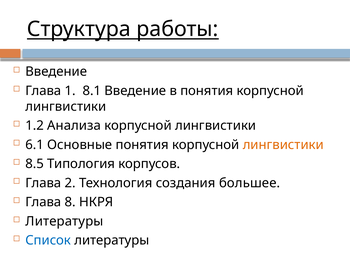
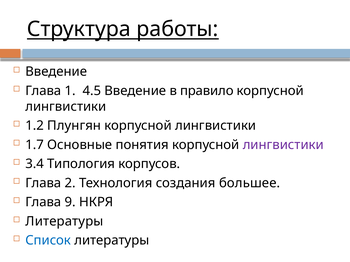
8.1: 8.1 -> 4.5
в понятия: понятия -> правило
Анализа: Анализа -> Плунгян
6.1: 6.1 -> 1.7
лингвистики at (283, 145) colour: orange -> purple
8.5: 8.5 -> 3.4
8: 8 -> 9
